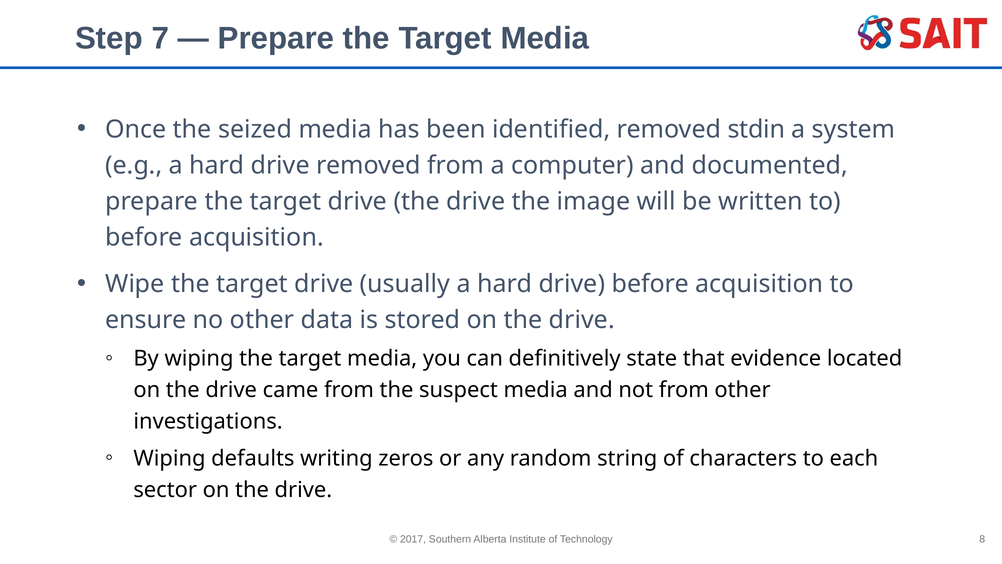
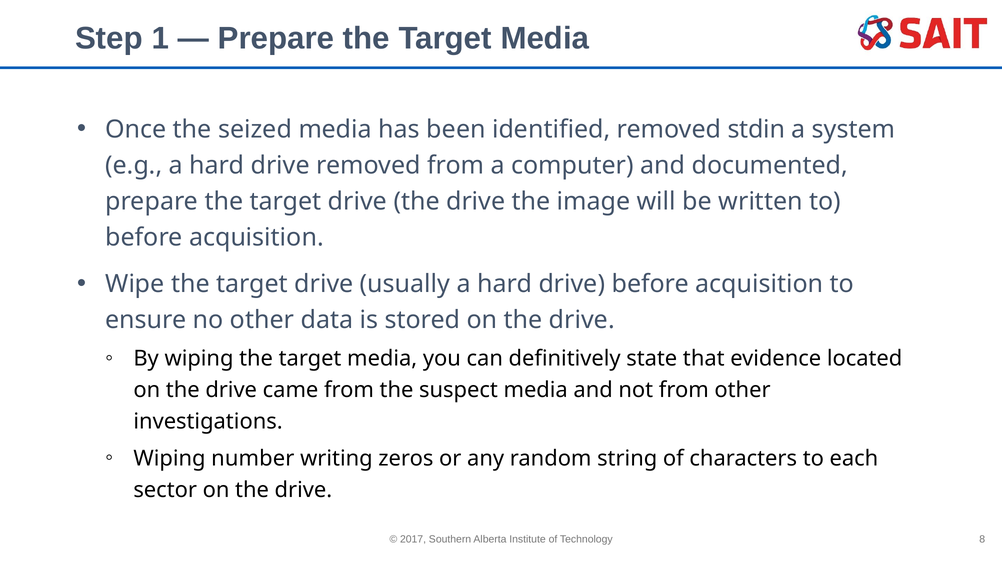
7: 7 -> 1
defaults: defaults -> number
